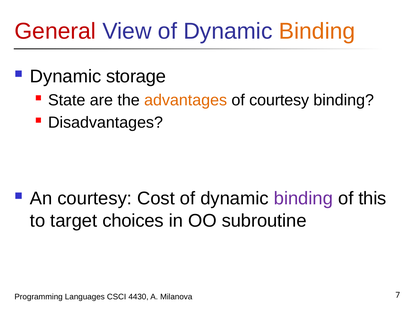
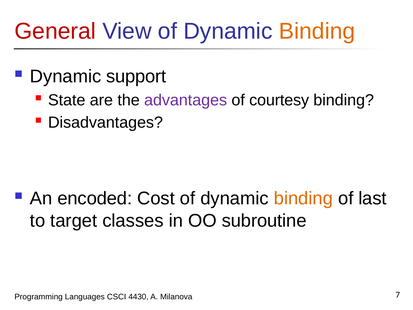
storage: storage -> support
advantages colour: orange -> purple
An courtesy: courtesy -> encoded
binding at (303, 198) colour: purple -> orange
this: this -> last
choices: choices -> classes
